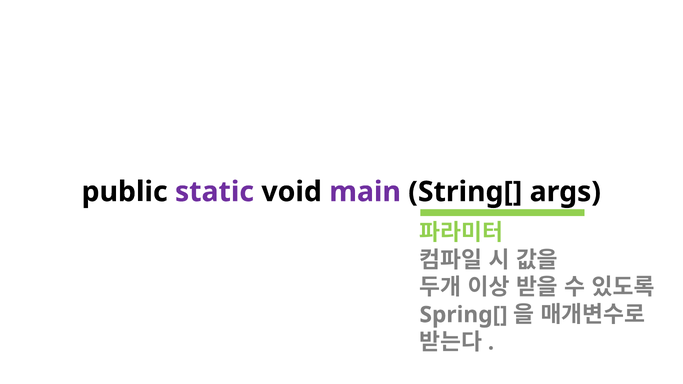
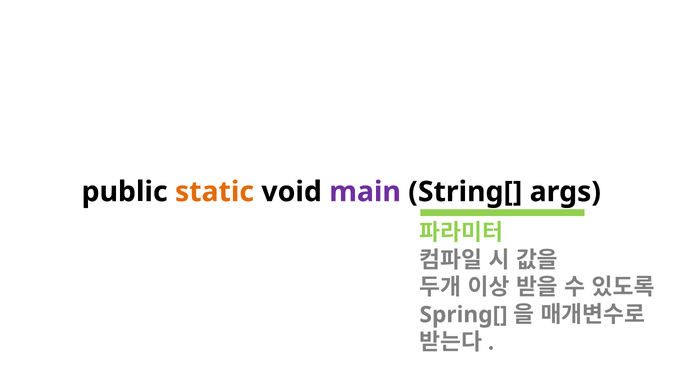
static colour: purple -> orange
